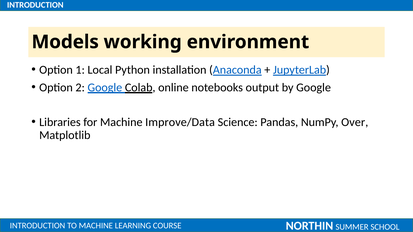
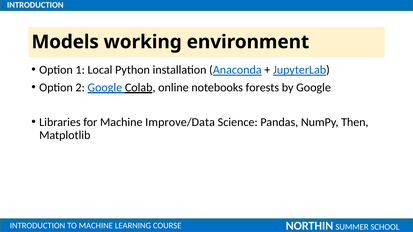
output: output -> forests
Over: Over -> Then
